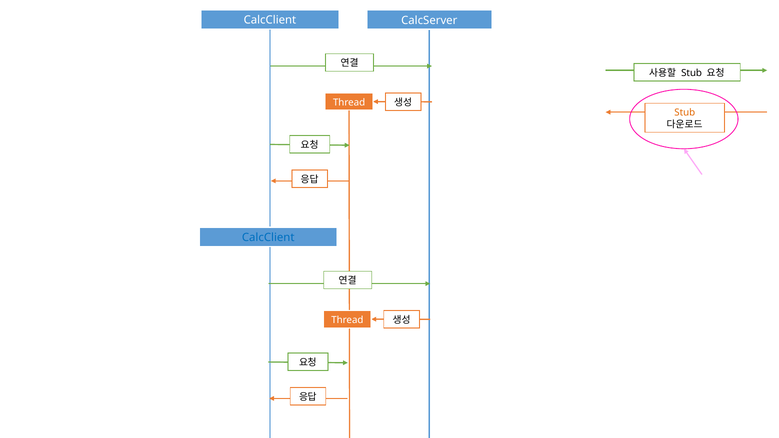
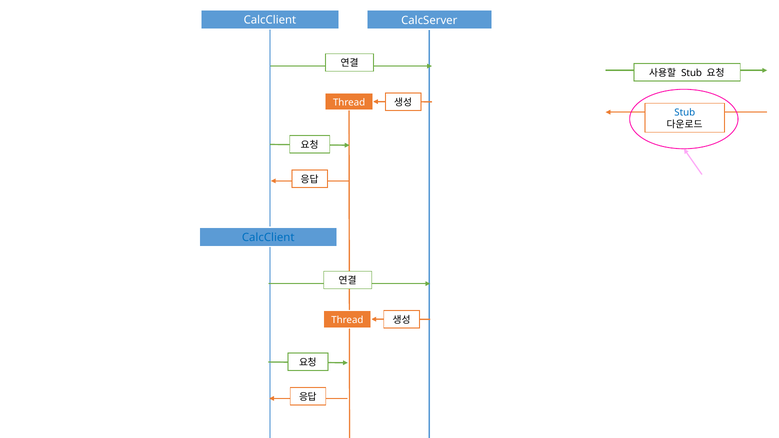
Stub at (685, 113) colour: orange -> blue
